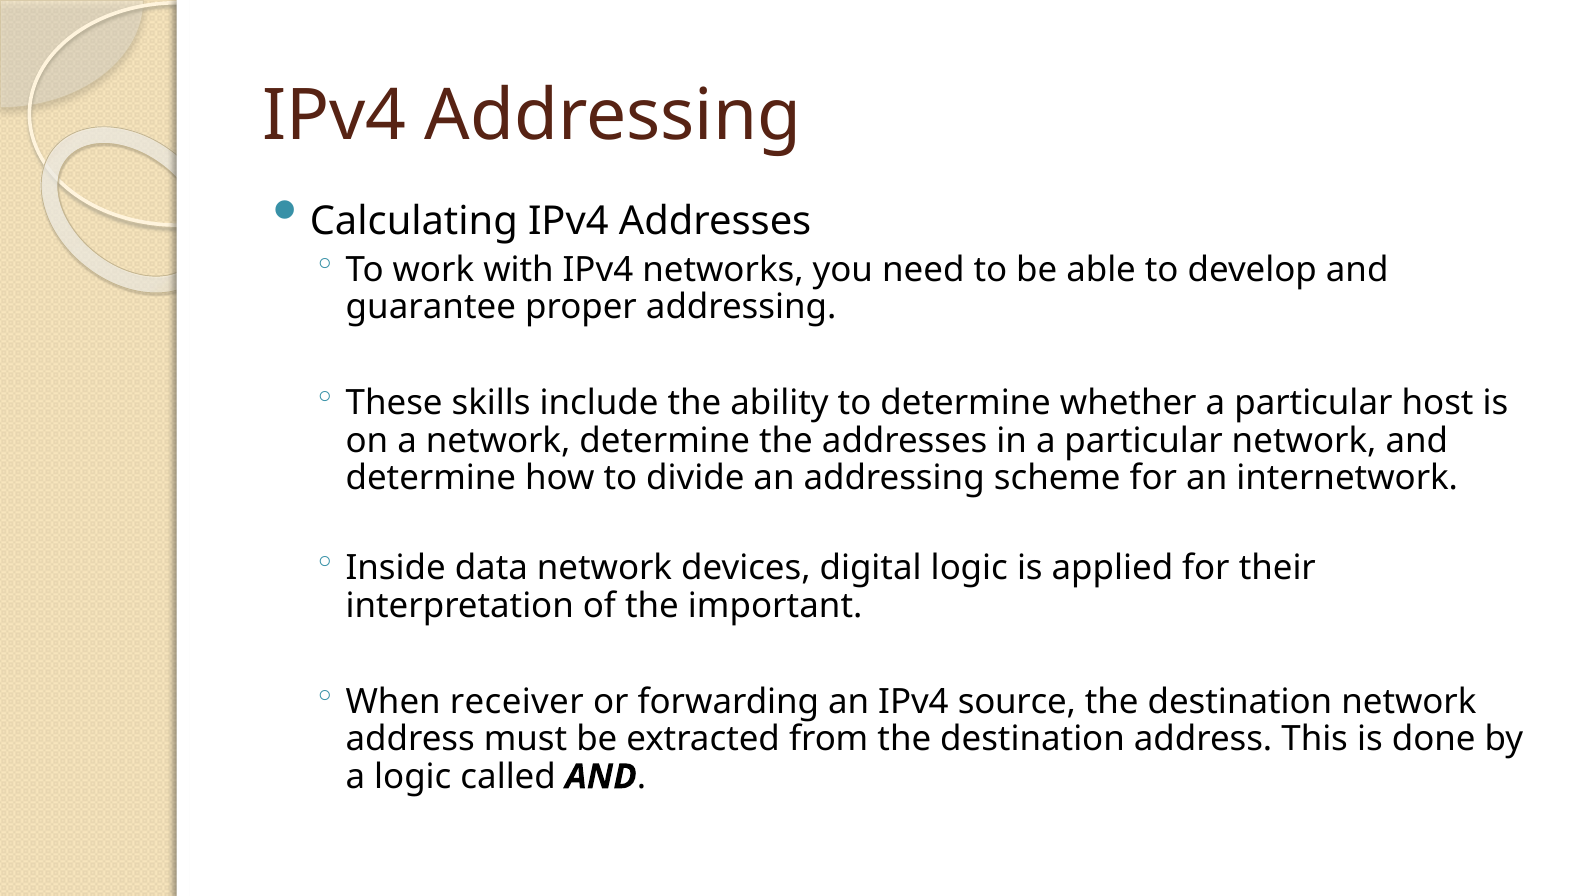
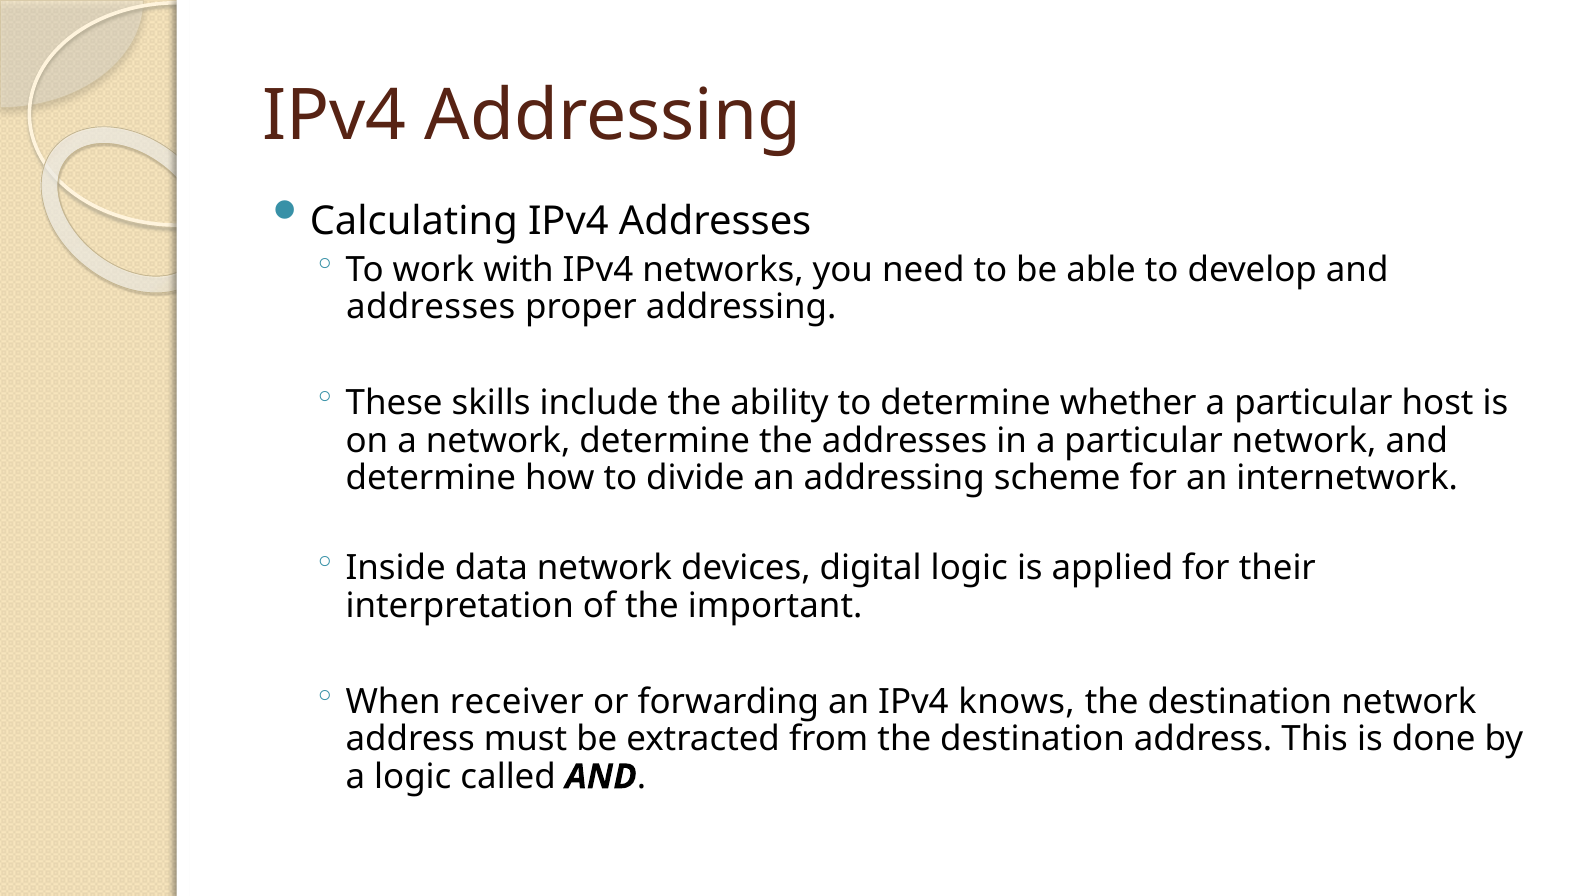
guarantee at (431, 307): guarantee -> addresses
source: source -> knows
